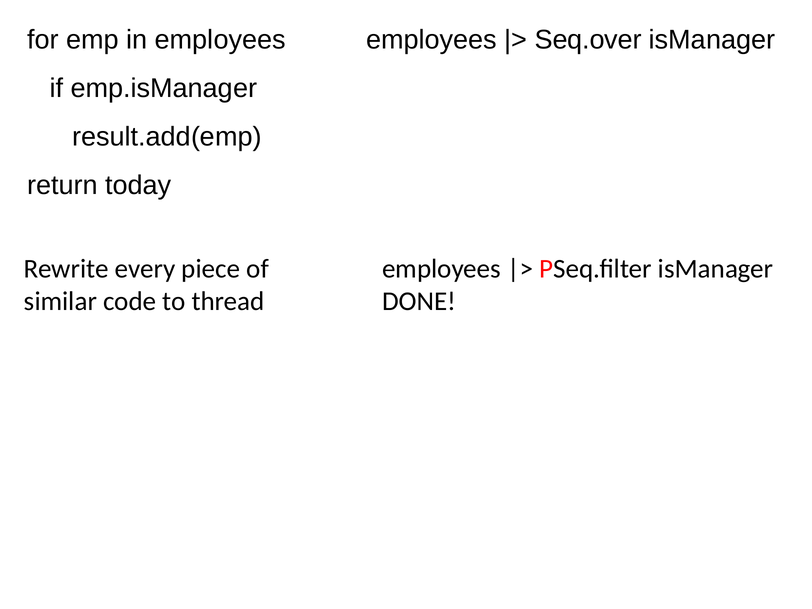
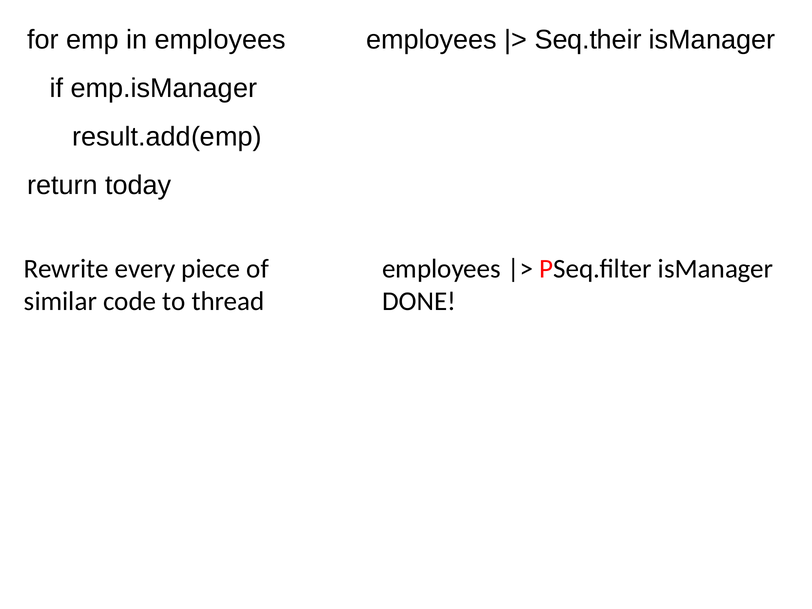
Seq.over: Seq.over -> Seq.their
